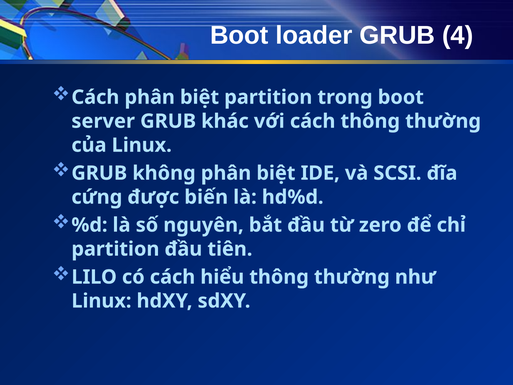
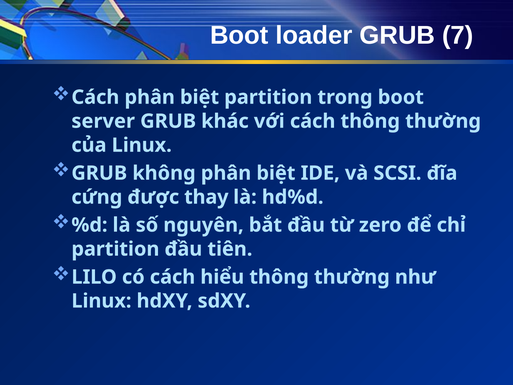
4: 4 -> 7
biến: biến -> thay
